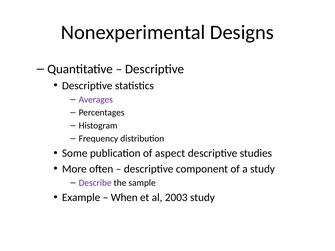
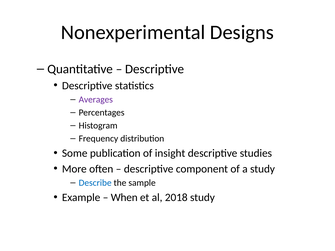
aspect: aspect -> insight
Describe colour: purple -> blue
2003: 2003 -> 2018
